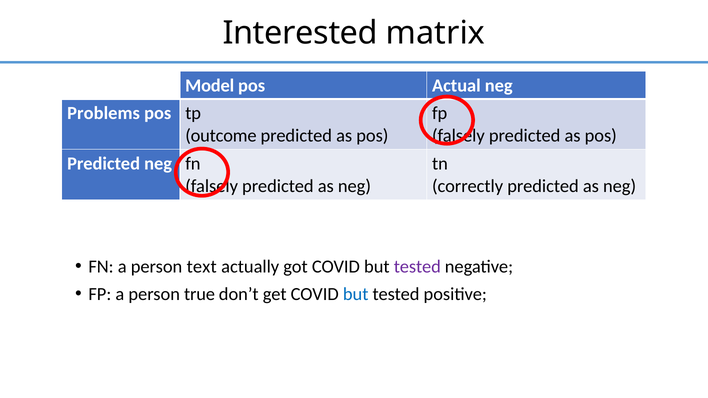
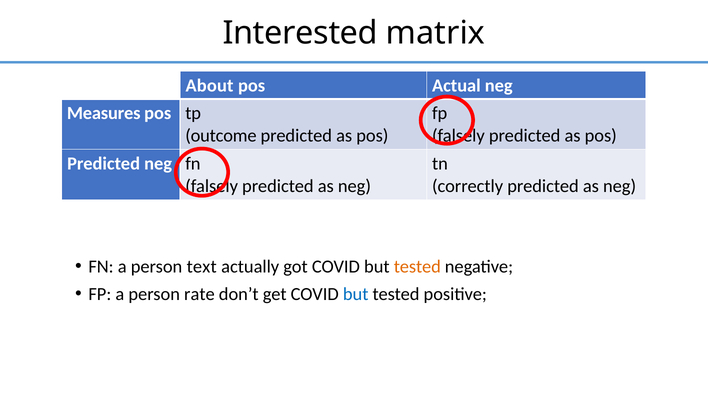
Model: Model -> About
Problems: Problems -> Measures
tested at (417, 267) colour: purple -> orange
true: true -> rate
